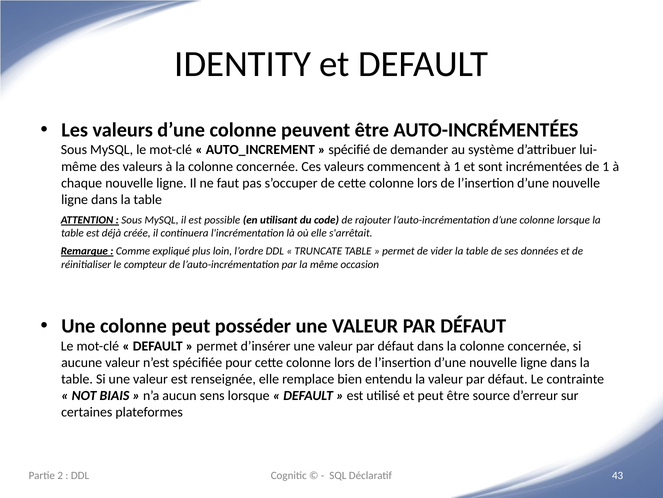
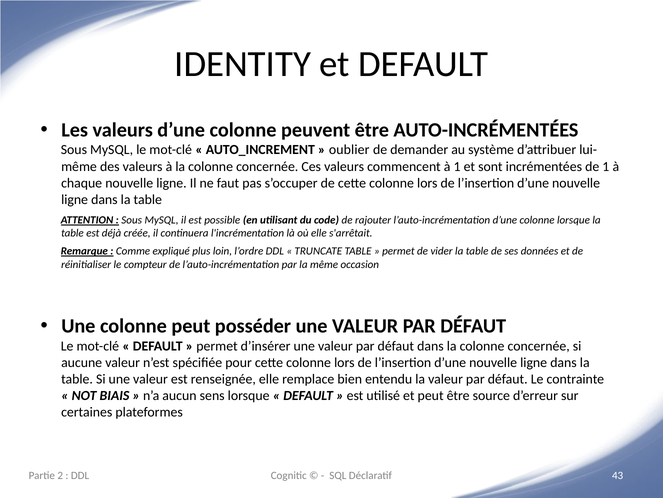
spécifié: spécifié -> oublier
